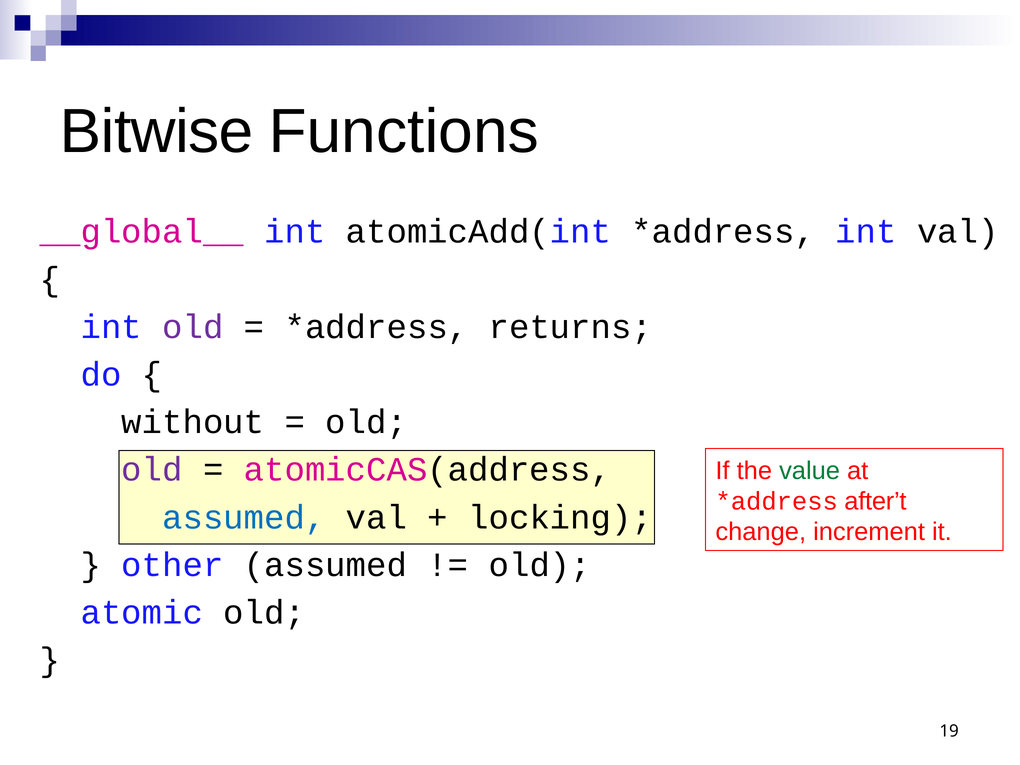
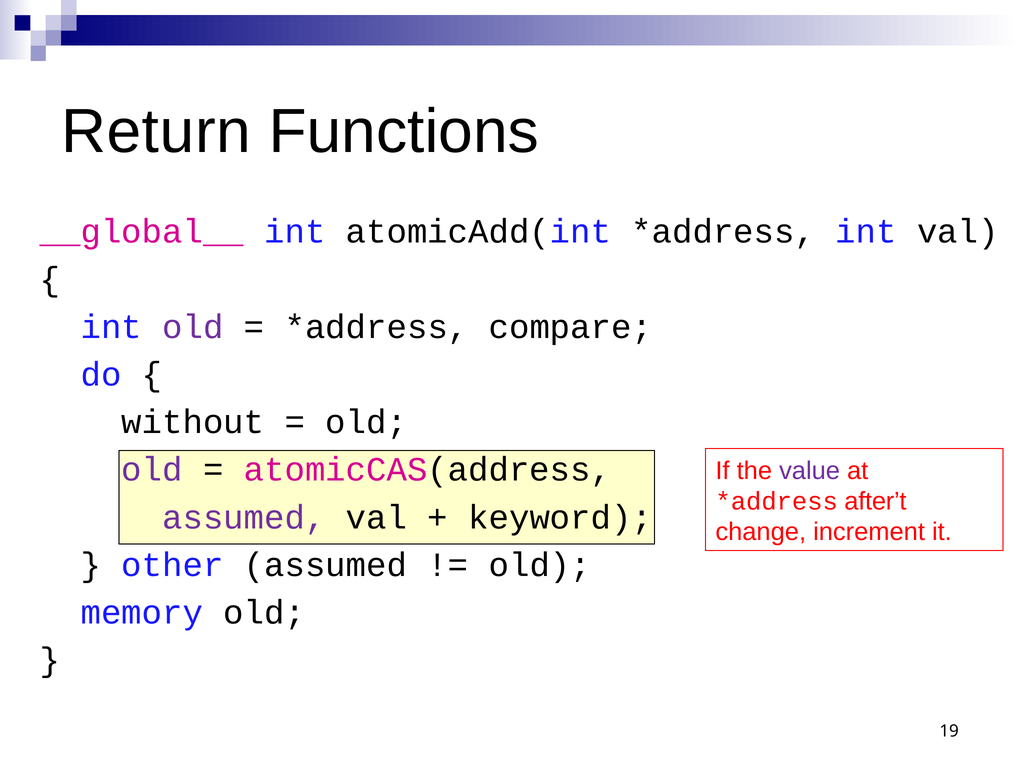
Bitwise: Bitwise -> Return
returns: returns -> compare
value colour: green -> purple
assumed at (244, 517) colour: blue -> purple
locking: locking -> keyword
atomic: atomic -> memory
